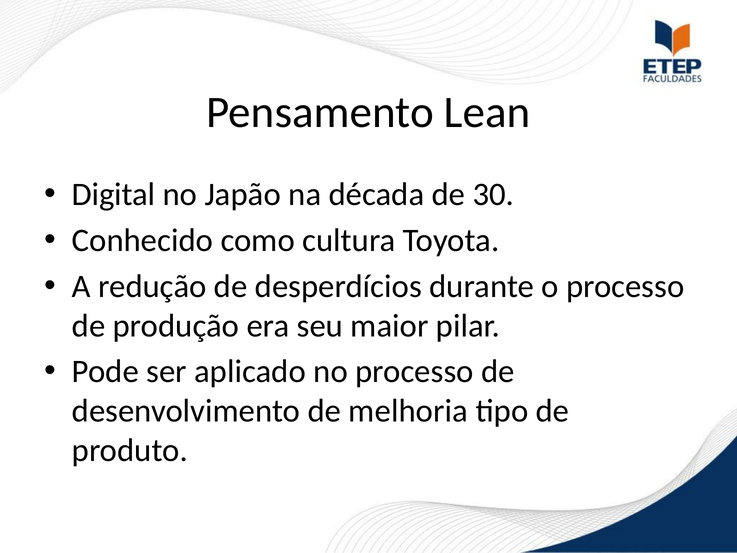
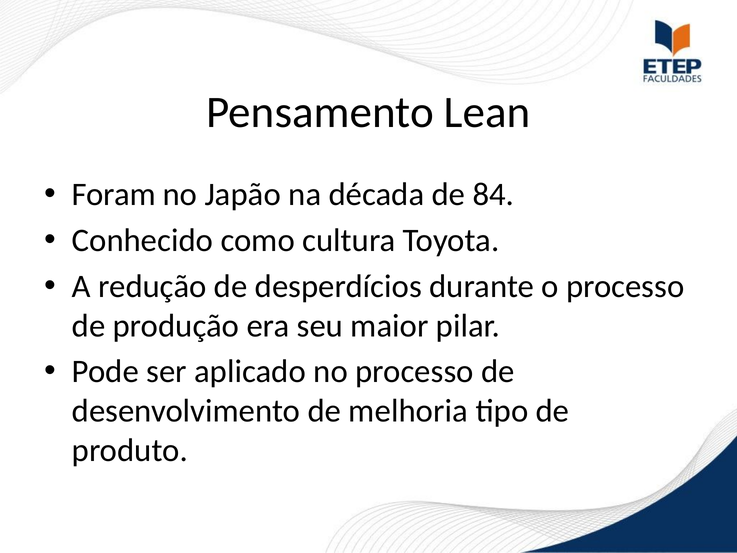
Digital: Digital -> Foram
30: 30 -> 84
